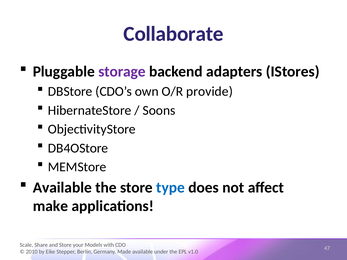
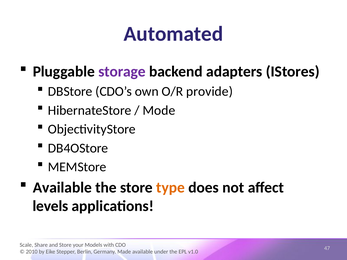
Collaborate: Collaborate -> Automated
Soons: Soons -> Mode
type colour: blue -> orange
make: make -> levels
